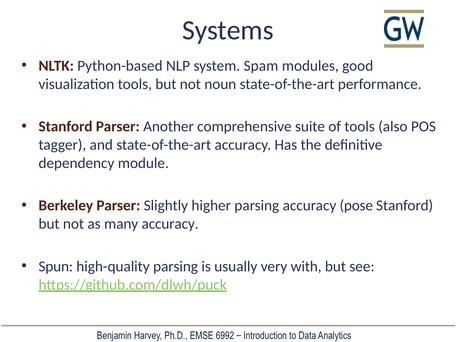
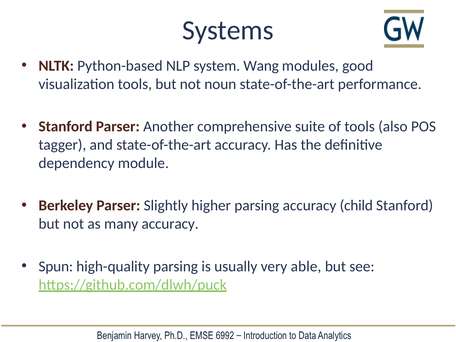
Spam: Spam -> Wang
pose: pose -> child
with: with -> able
